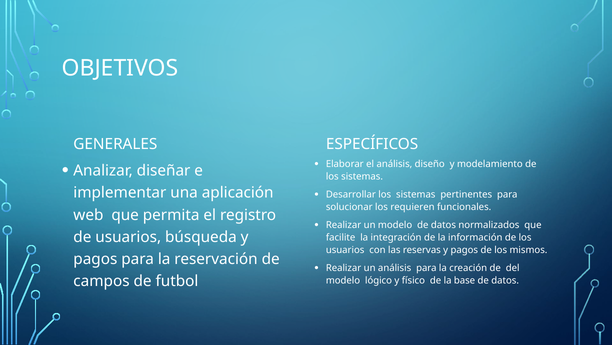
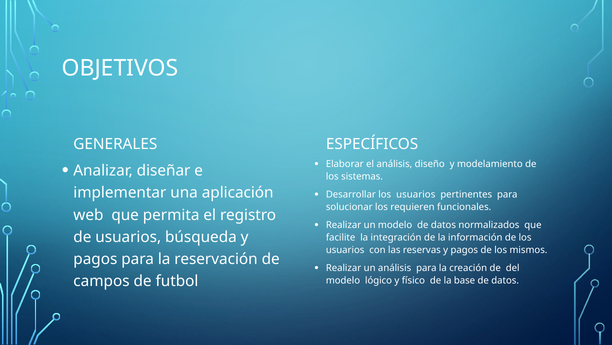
Desarrollar los sistemas: sistemas -> usuarios
